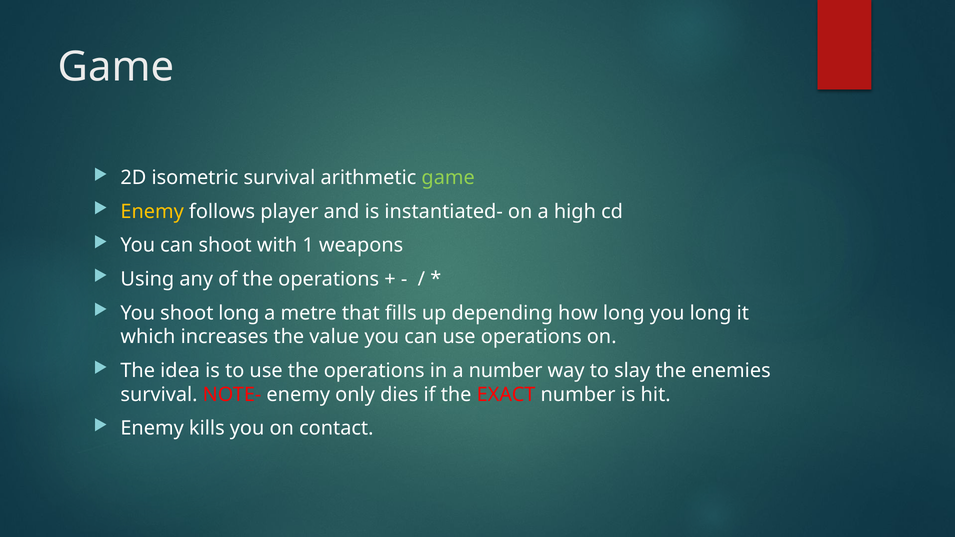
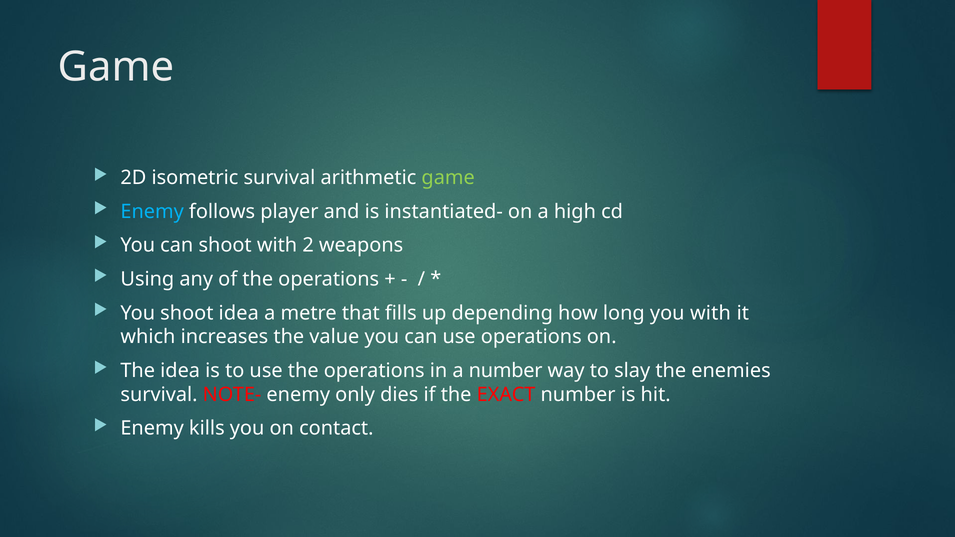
Enemy at (152, 212) colour: yellow -> light blue
1: 1 -> 2
shoot long: long -> idea
you long: long -> with
